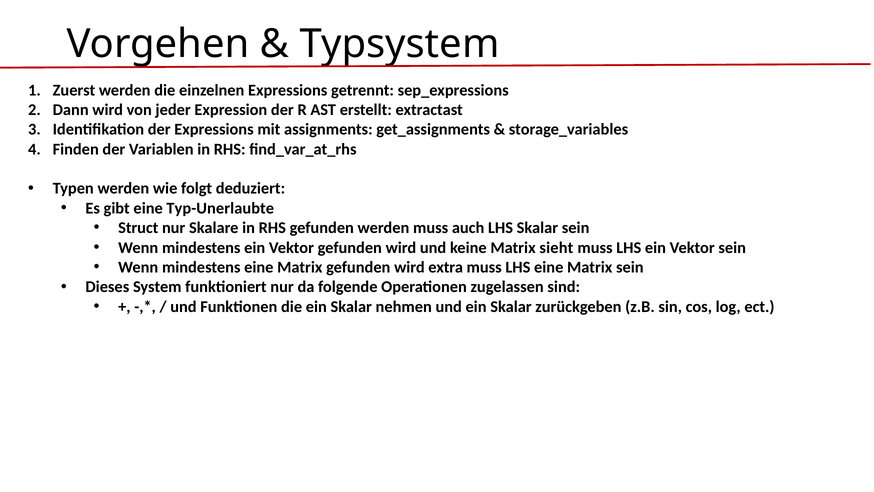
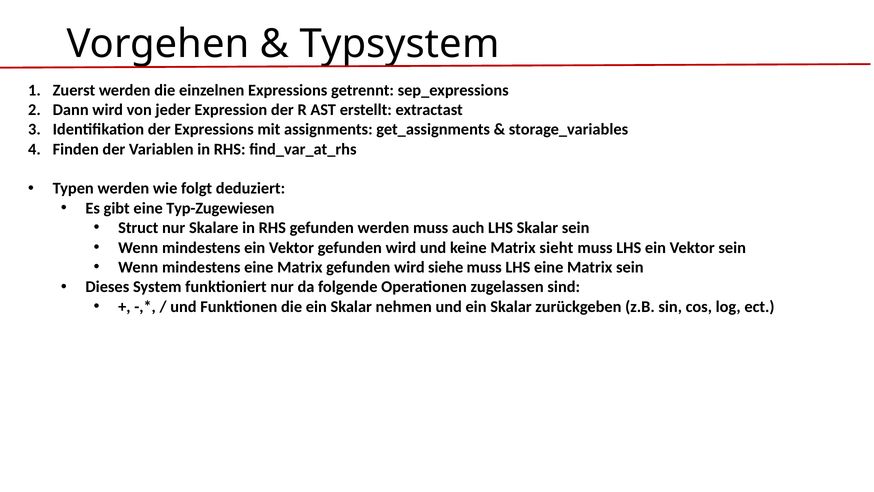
Typ-Unerlaubte: Typ-Unerlaubte -> Typ-Zugewiesen
extra: extra -> siehe
